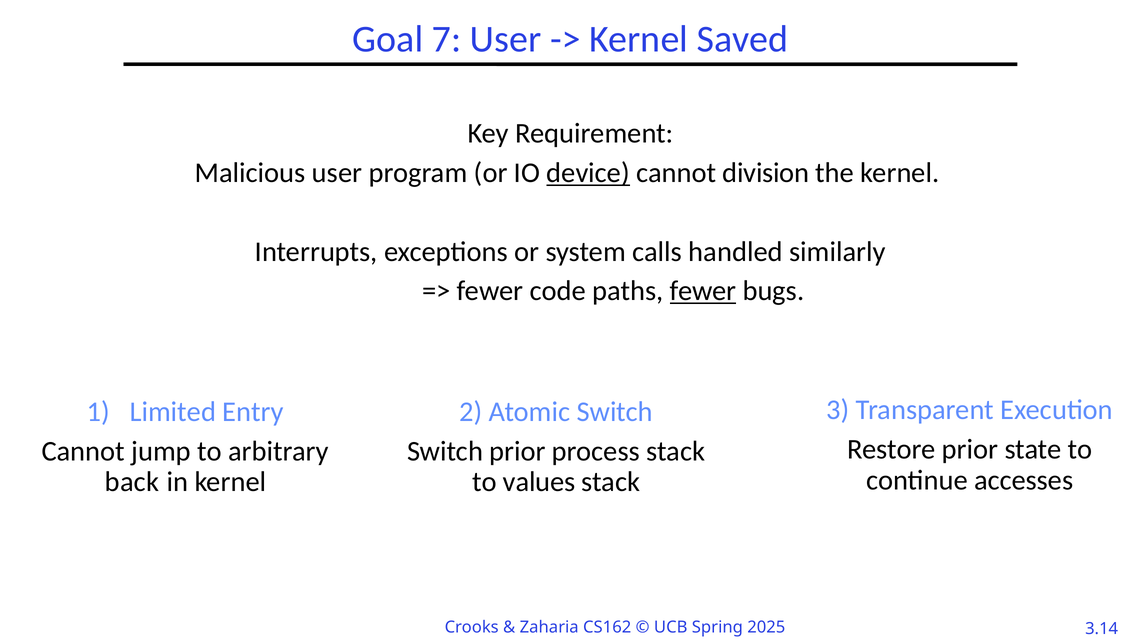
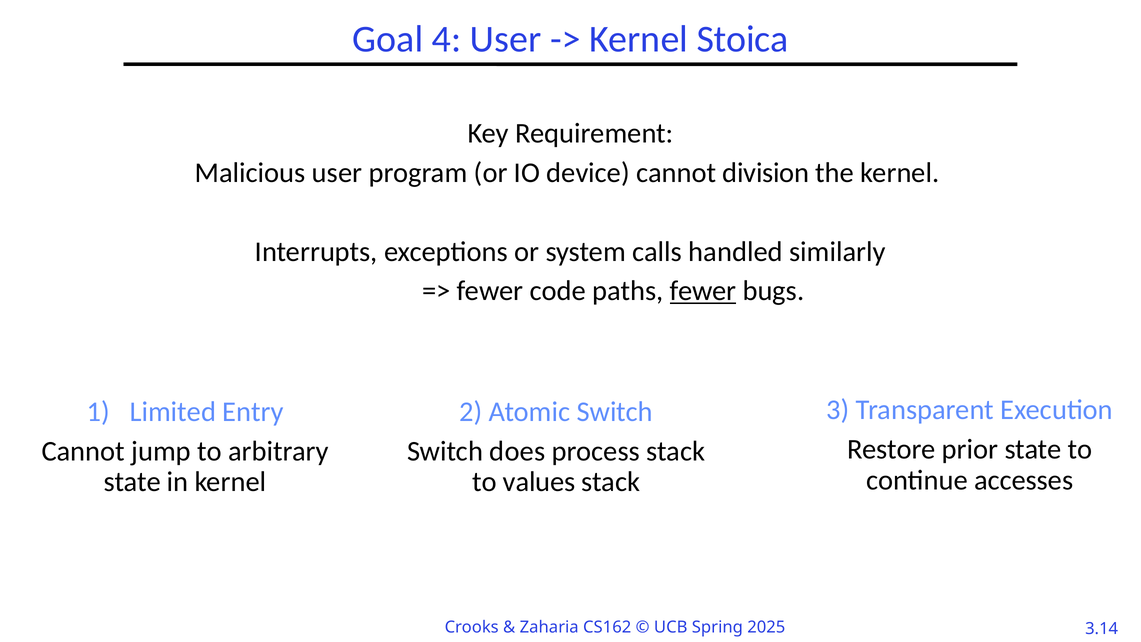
7: 7 -> 4
Saved: Saved -> Stoica
device underline: present -> none
Switch prior: prior -> does
back at (132, 482): back -> state
